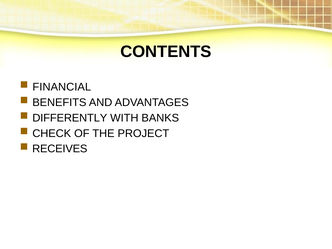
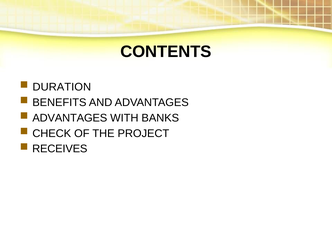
FINANCIAL: FINANCIAL -> DURATION
DIFFERENTLY at (70, 118): DIFFERENTLY -> ADVANTAGES
